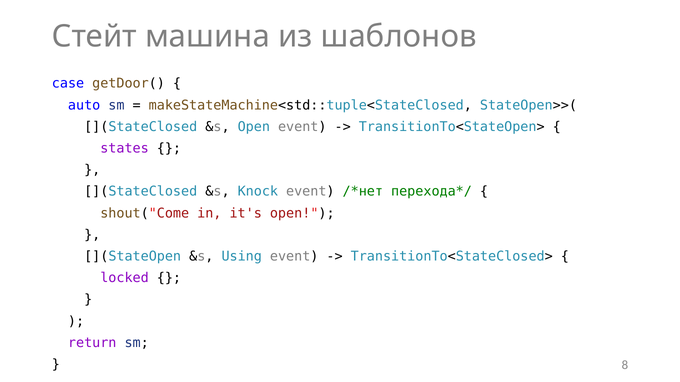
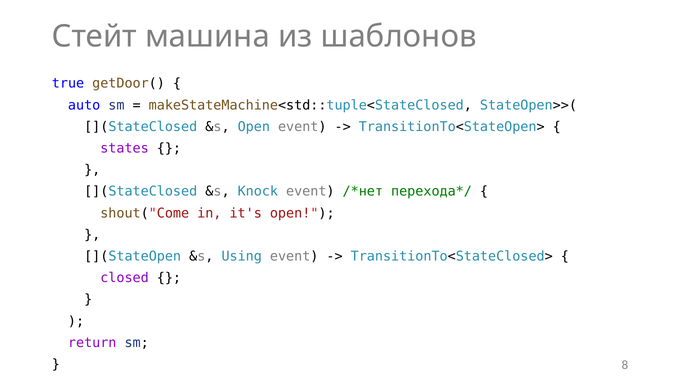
case: case -> true
locked: locked -> closed
